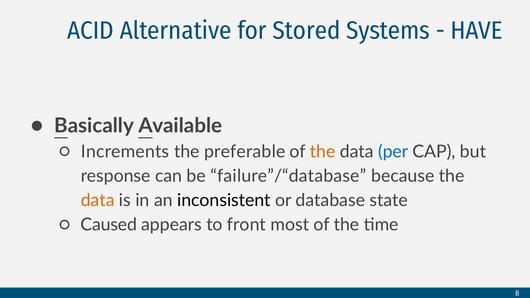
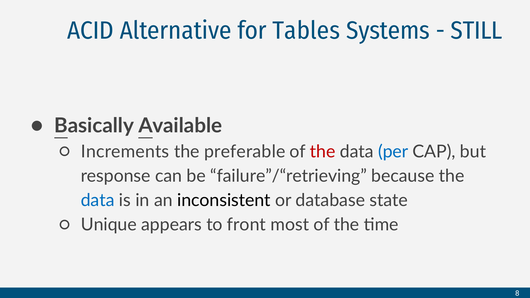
Stored: Stored -> Tables
HAVE: HAVE -> STILL
the at (323, 152) colour: orange -> red
failure”/“database: failure”/“database -> failure”/“retrieving
data at (98, 200) colour: orange -> blue
Caused: Caused -> Unique
